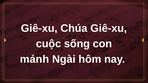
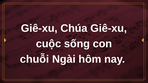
mảnh: mảnh -> chuỗi
